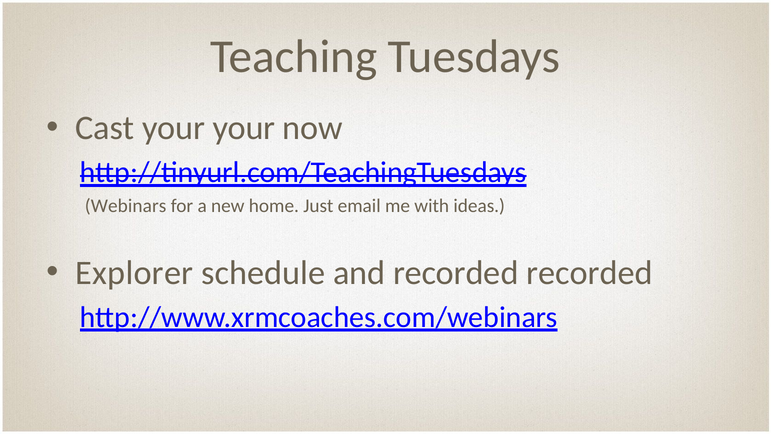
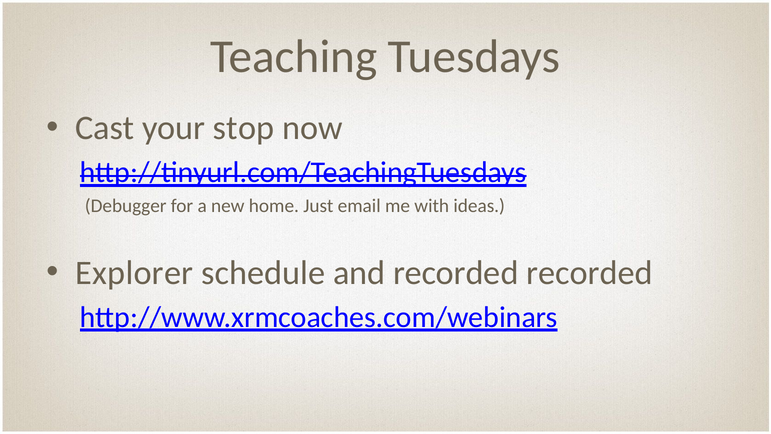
your your: your -> stop
Webinars: Webinars -> Debugger
